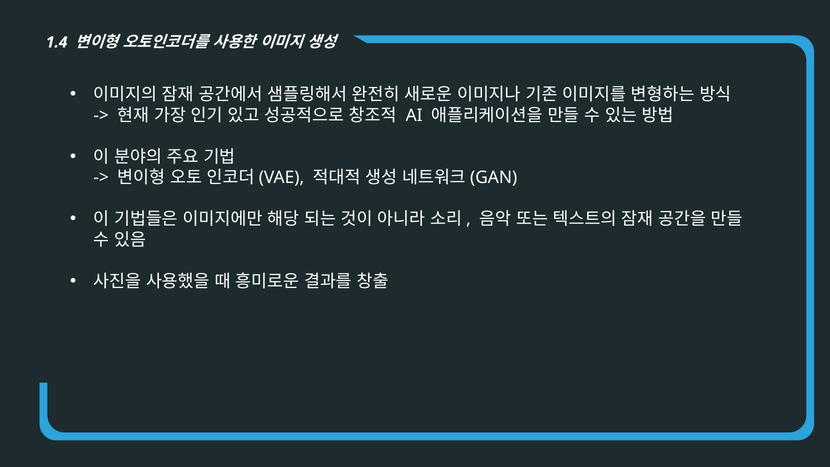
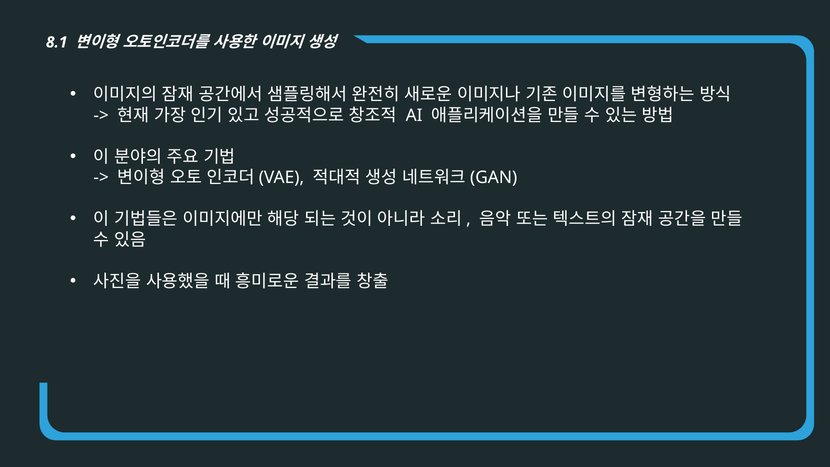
1.4: 1.4 -> 8.1
